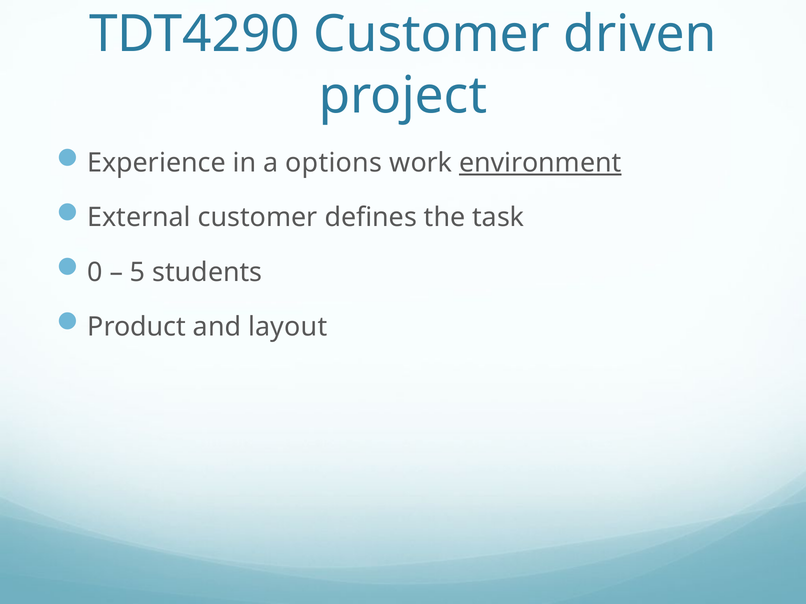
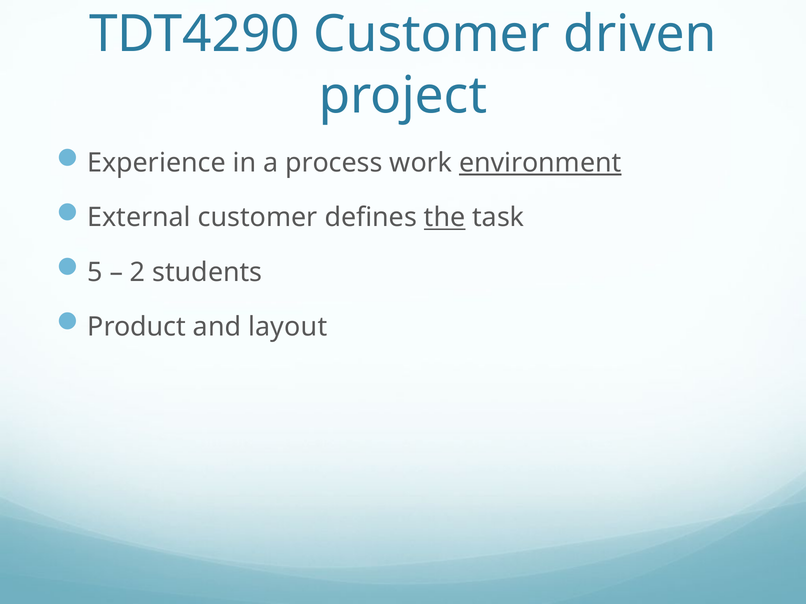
options: options -> process
the underline: none -> present
0: 0 -> 5
5: 5 -> 2
